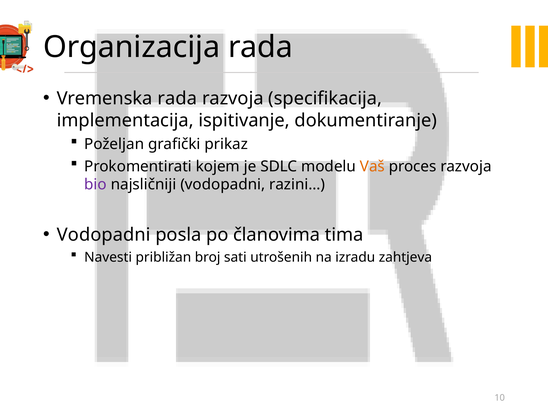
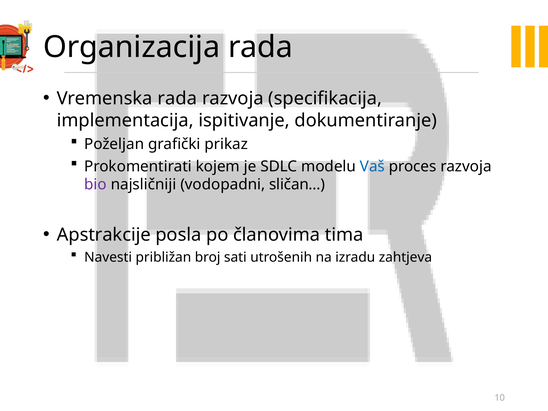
Vaš colour: orange -> blue
razini…: razini… -> sličan…
Vodopadni at (104, 235): Vodopadni -> Apstrakcije
